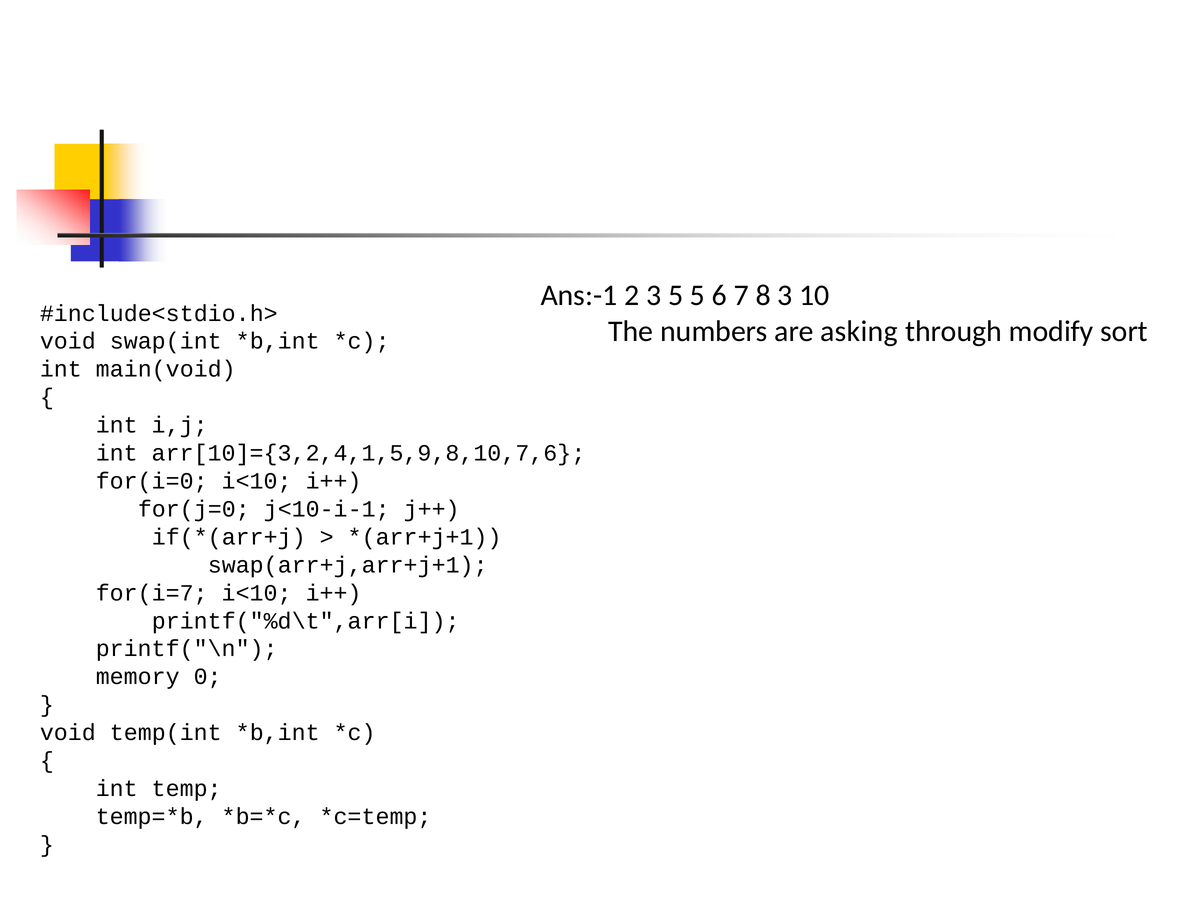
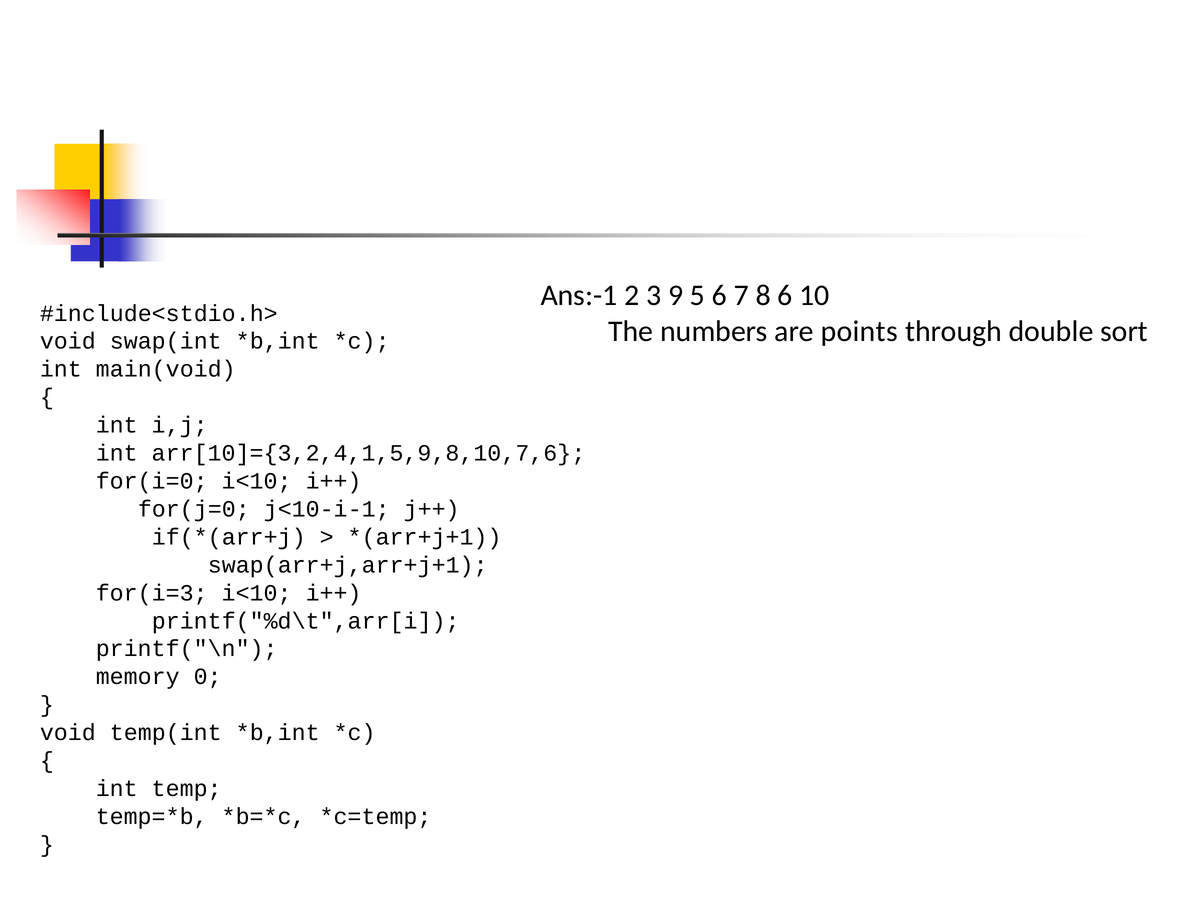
3 5: 5 -> 9
8 3: 3 -> 6
asking: asking -> points
modify: modify -> double
for(i=7: for(i=7 -> for(i=3
